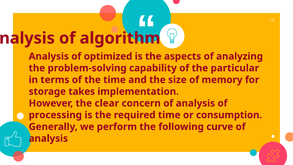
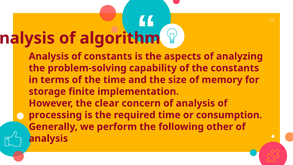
of optimized: optimized -> constants
the particular: particular -> constants
takes: takes -> finite
curve: curve -> other
